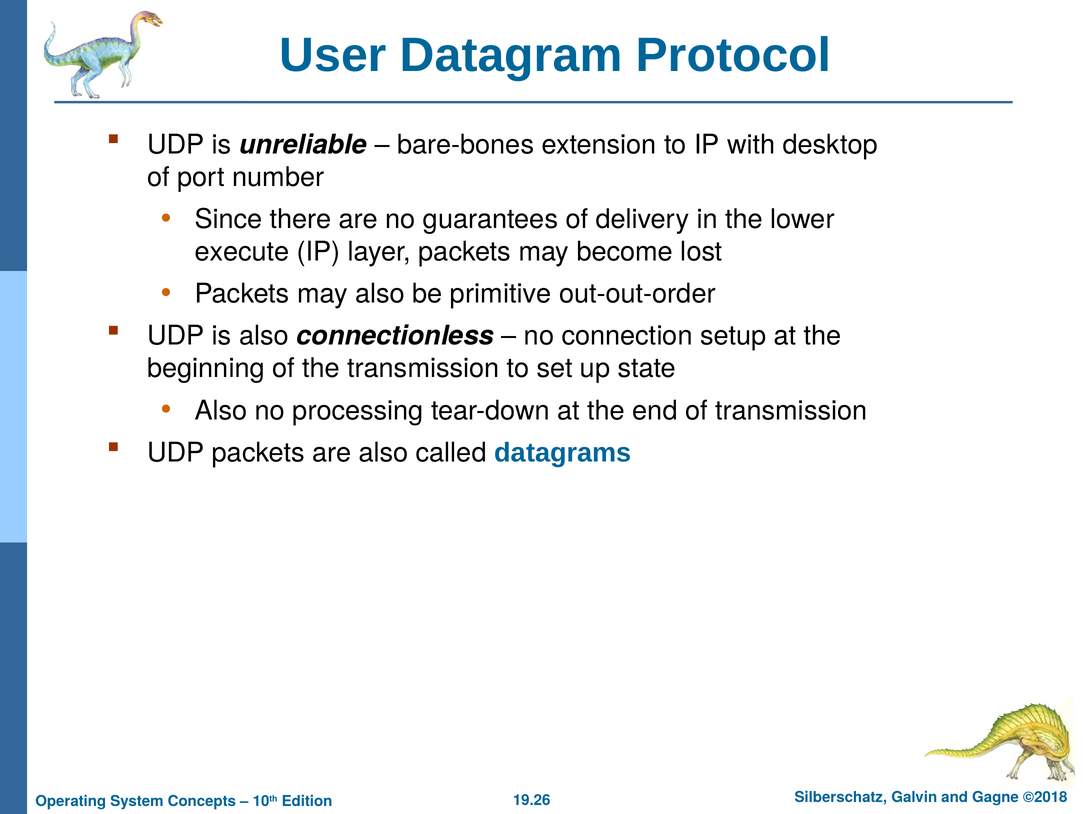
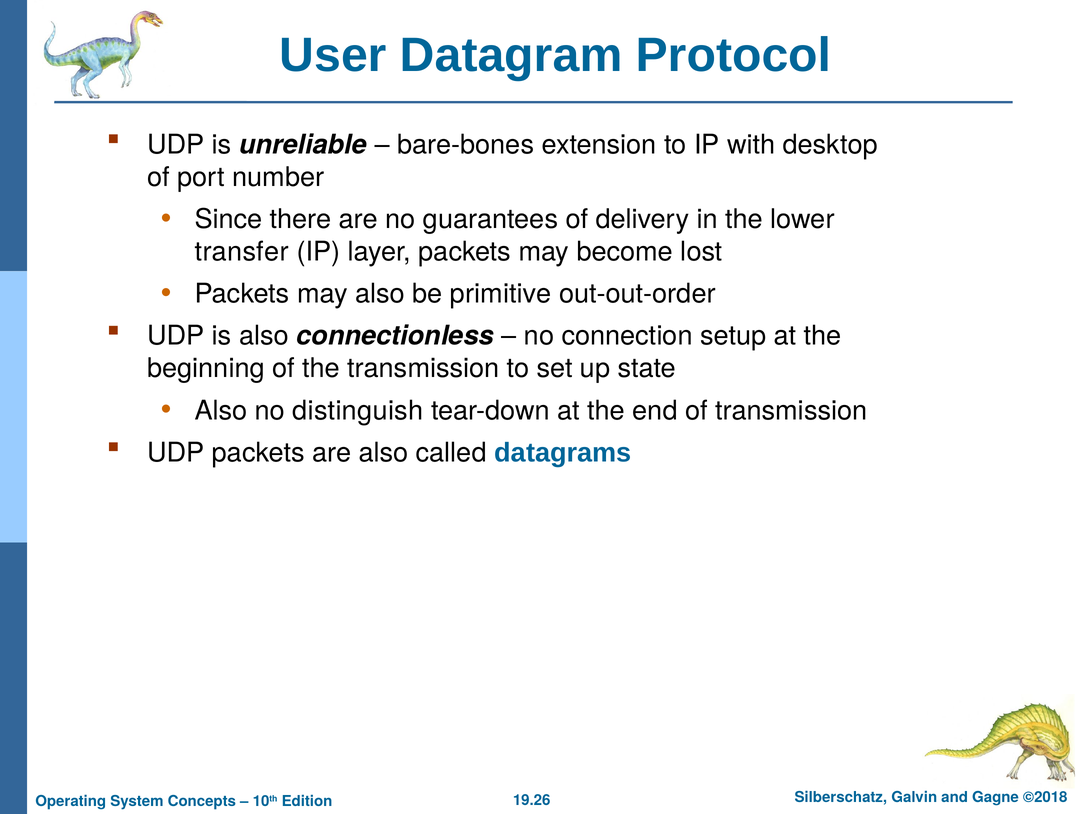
execute: execute -> transfer
processing: processing -> distinguish
